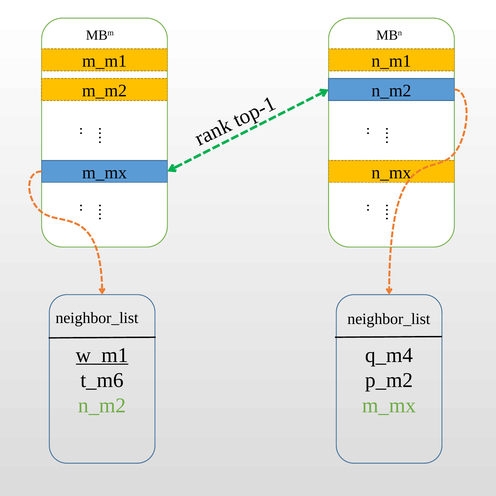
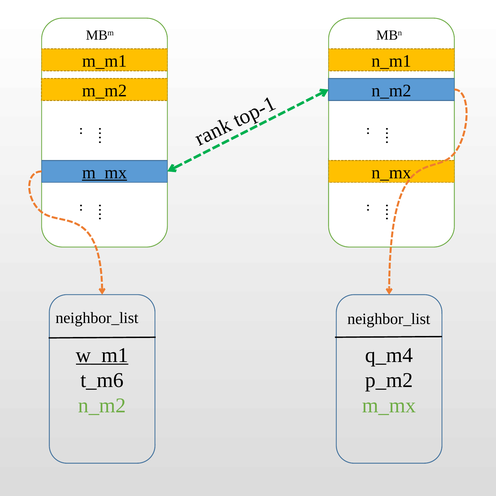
m_mx at (104, 173) underline: none -> present
